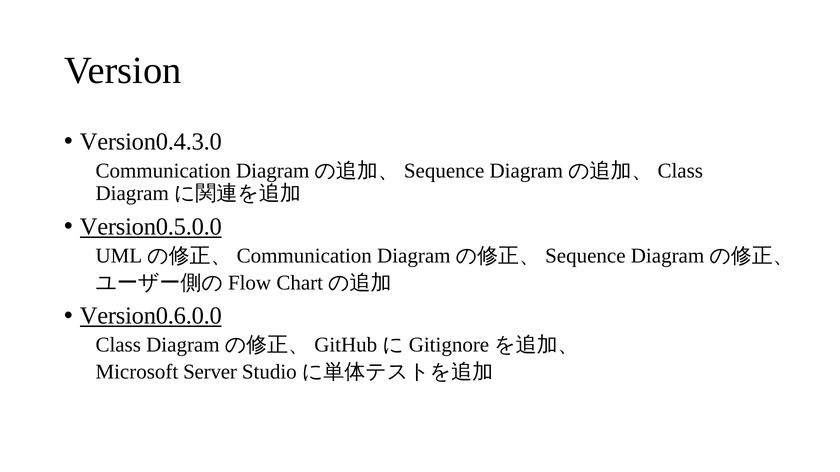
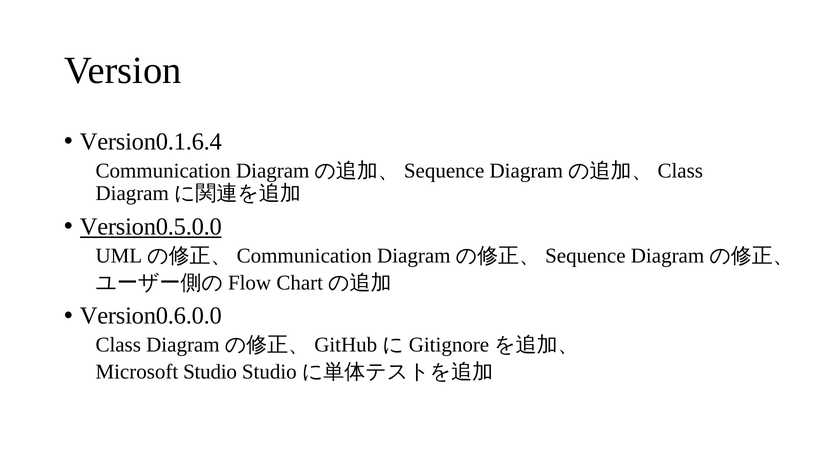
Version0.4.3.0: Version0.4.3.0 -> Version0.1.6.4
Version0.6.0.0 underline: present -> none
Server: Server -> Studio
